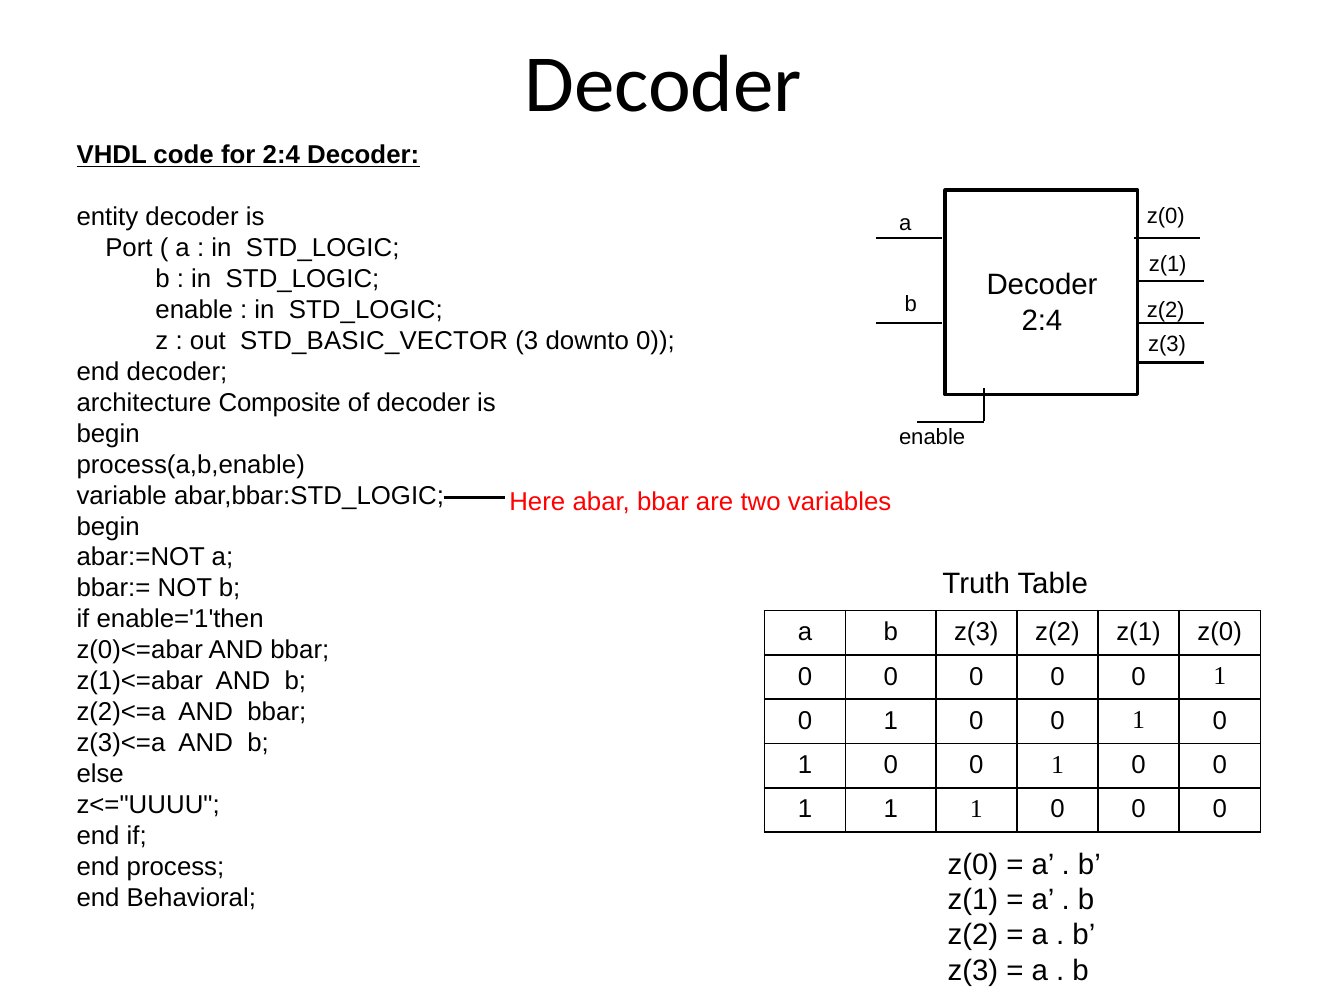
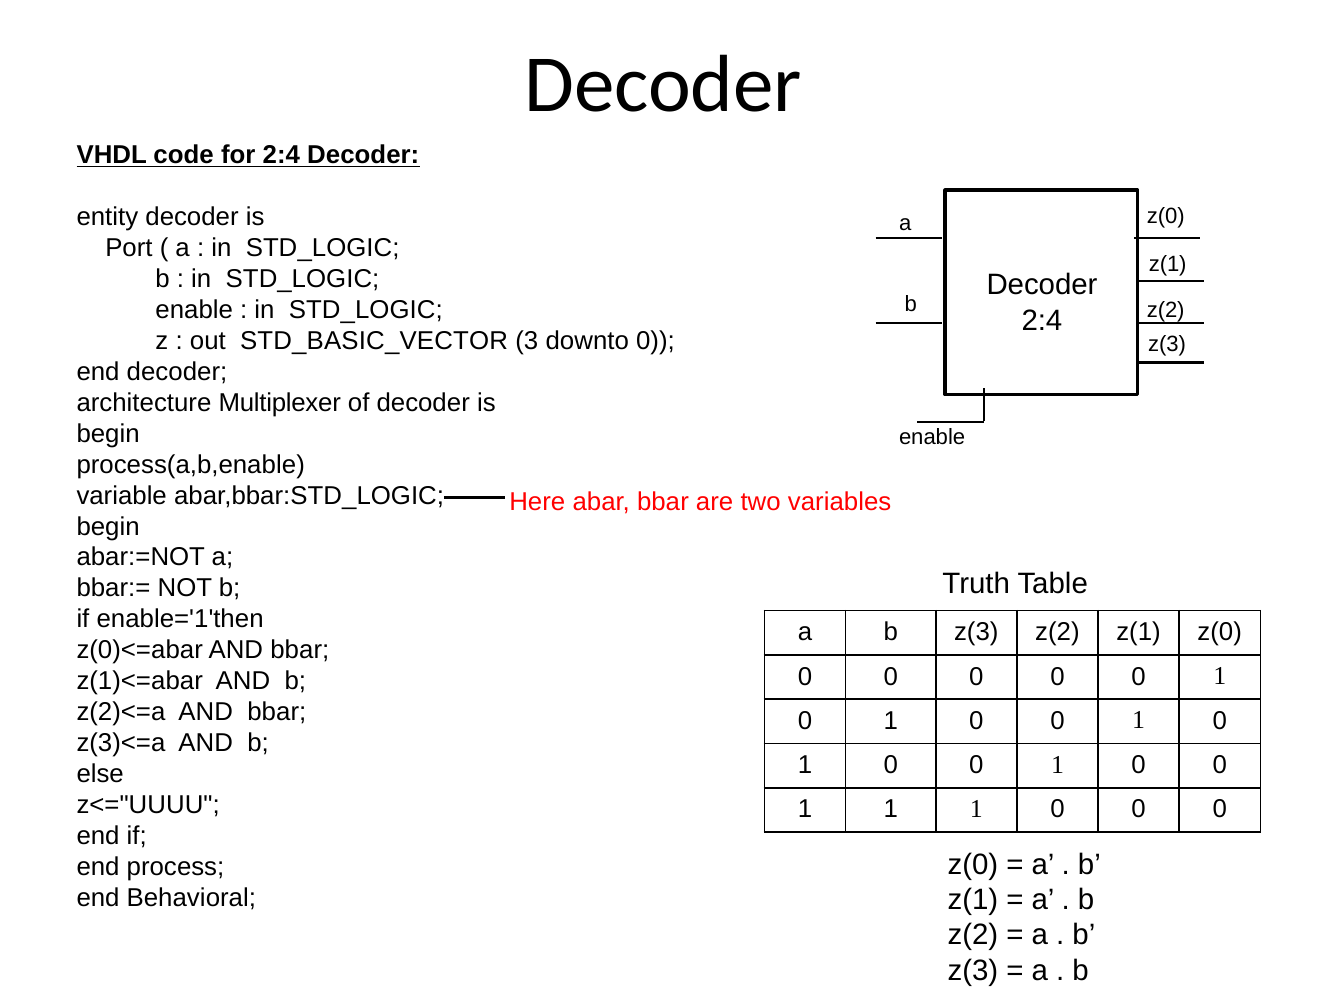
Composite: Composite -> Multiplexer
